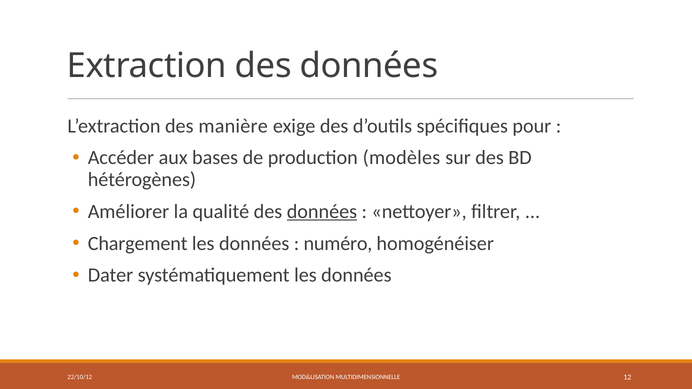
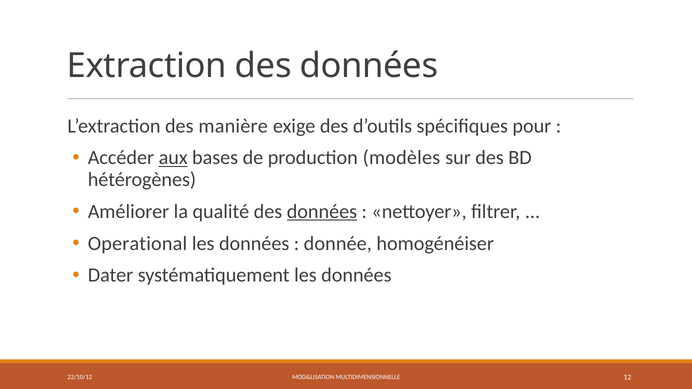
aux underline: none -> present
Chargement: Chargement -> Operational
numéro: numéro -> donnée
